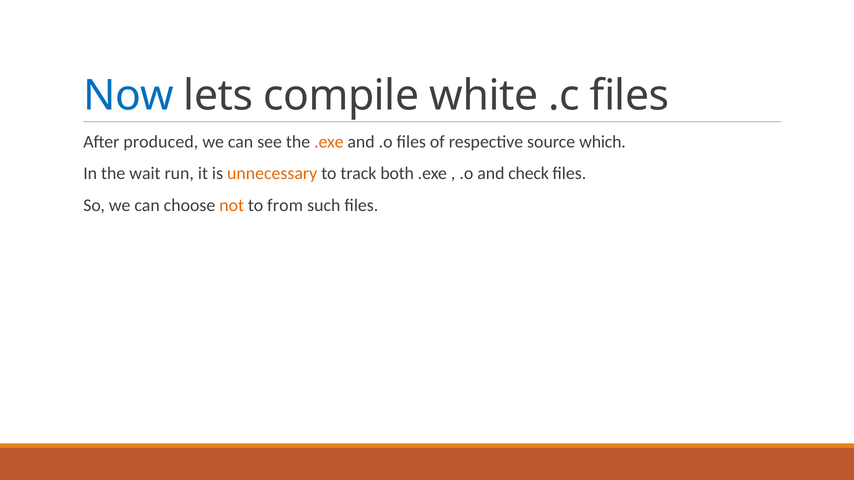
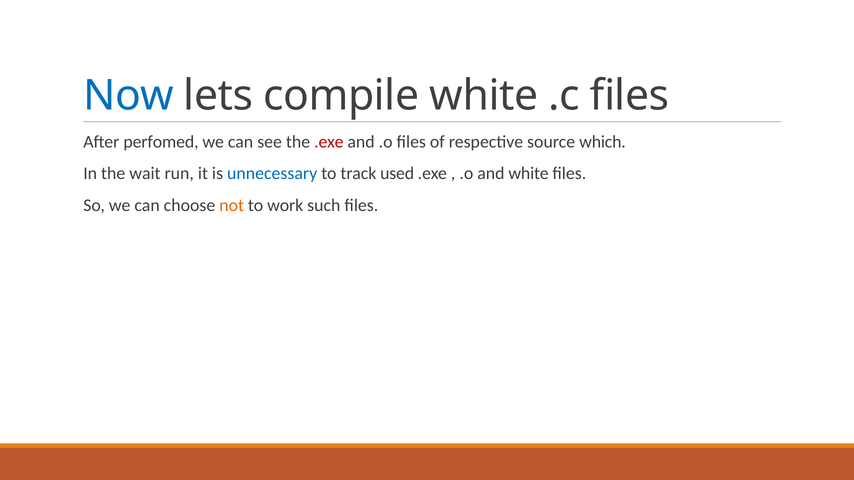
produced: produced -> perfomed
.exe at (329, 142) colour: orange -> red
unnecessary colour: orange -> blue
both: both -> used
and check: check -> white
from: from -> work
